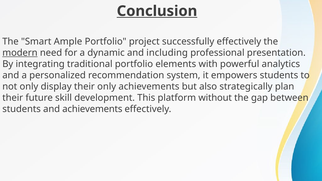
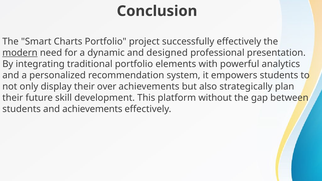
Conclusion underline: present -> none
Ample: Ample -> Charts
including: including -> designed
their only: only -> over
